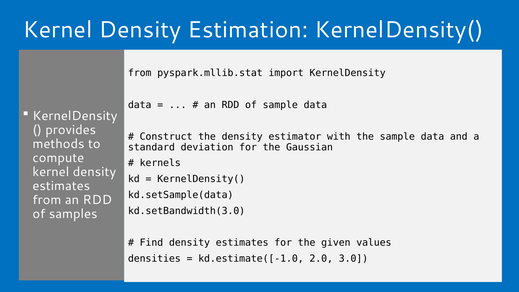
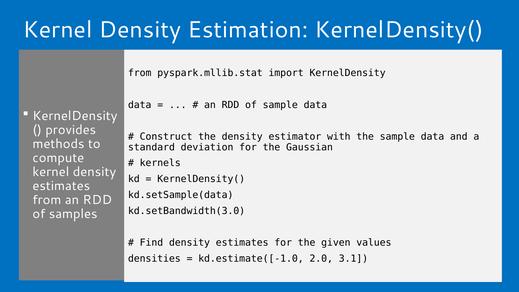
3.0: 3.0 -> 3.1
